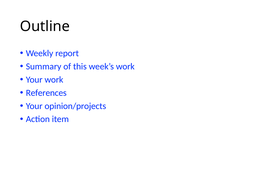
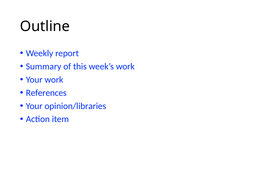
opinion/projects: opinion/projects -> opinion/libraries
